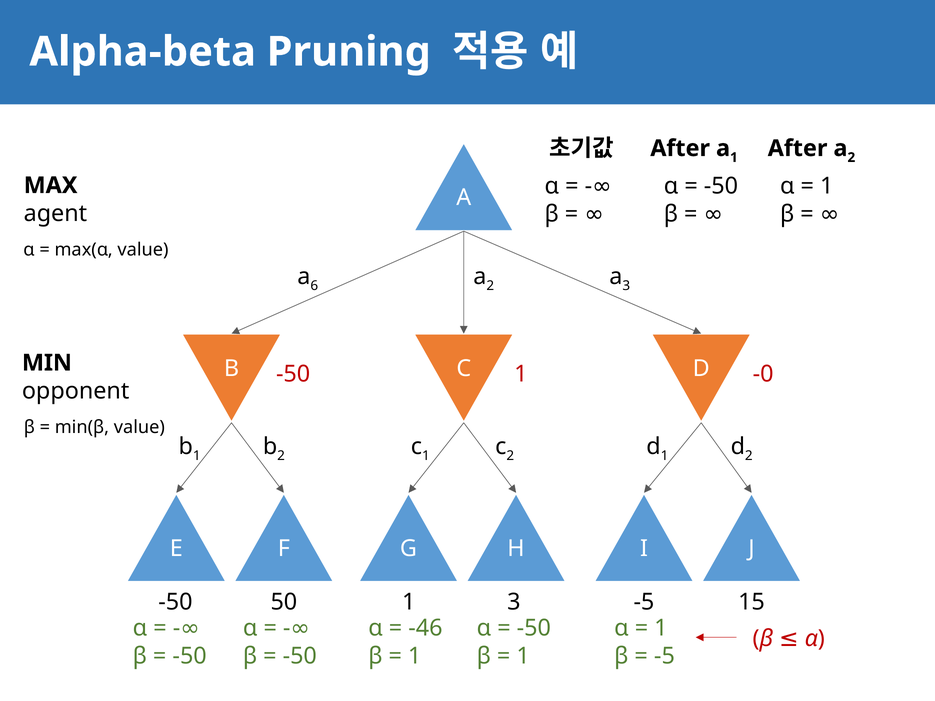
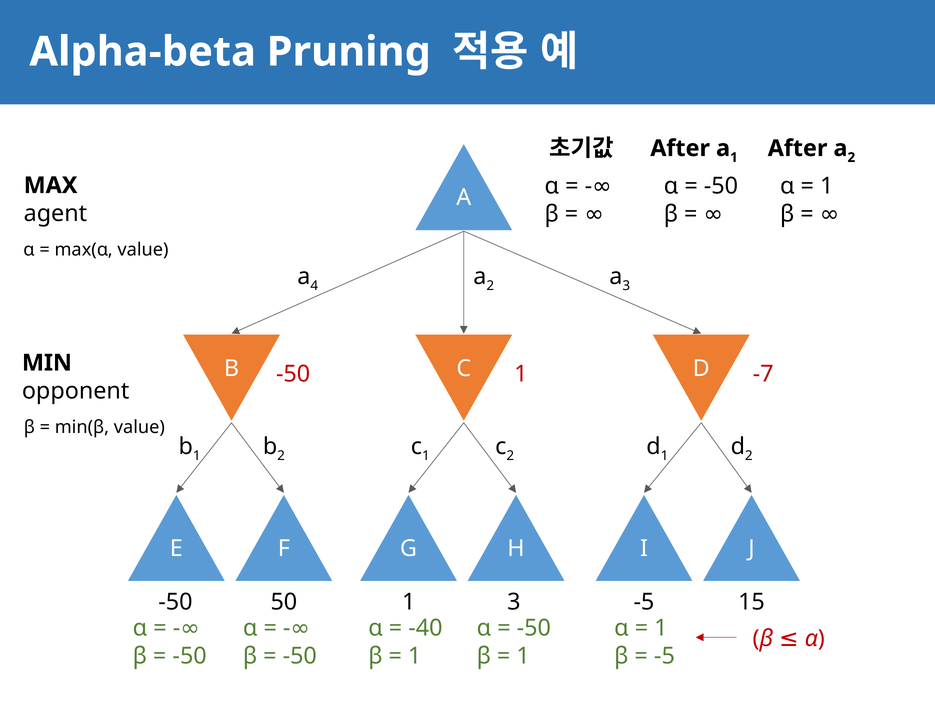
6: 6 -> 4
-0: -0 -> -7
-46: -46 -> -40
